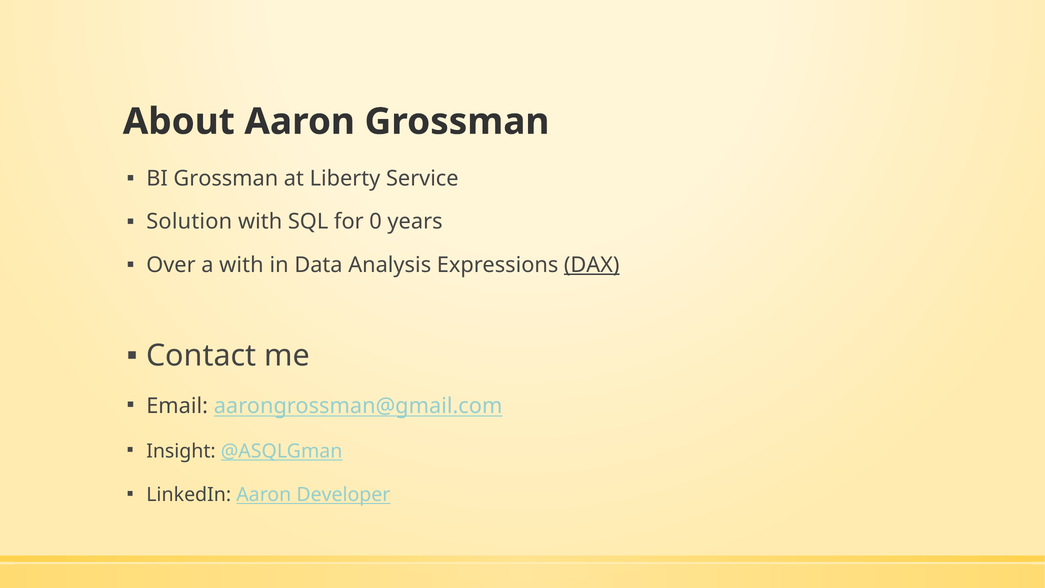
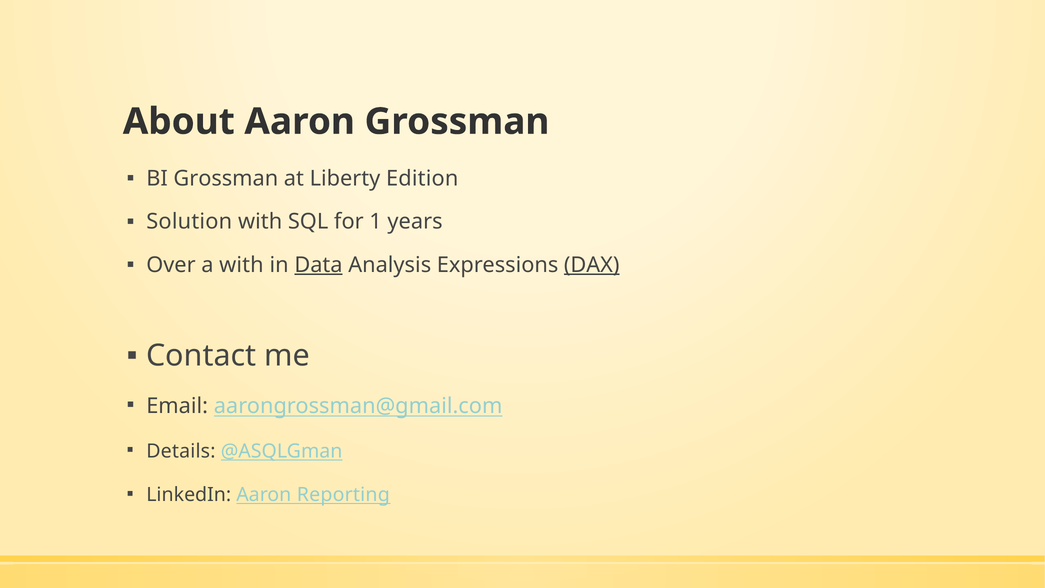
Service: Service -> Edition
0: 0 -> 1
Data underline: none -> present
Insight: Insight -> Details
Developer: Developer -> Reporting
